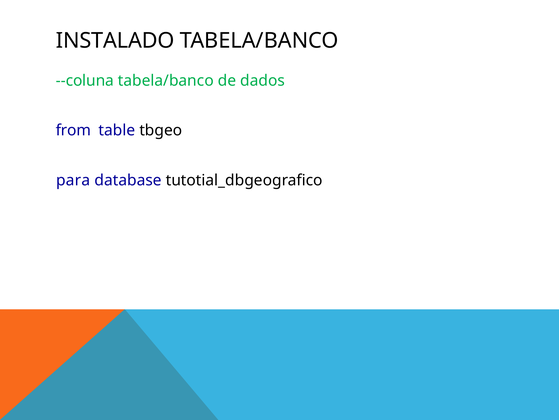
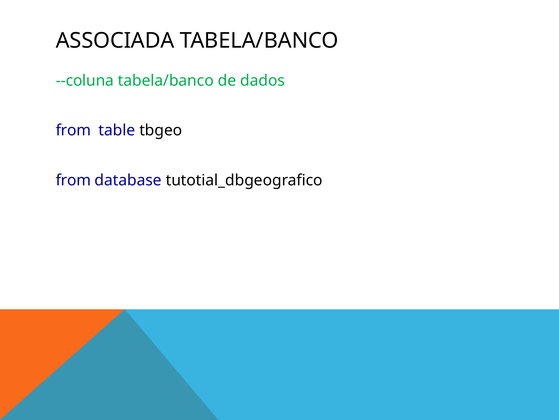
INSTALADO: INSTALADO -> ASSOCIADA
para at (73, 180): para -> from
